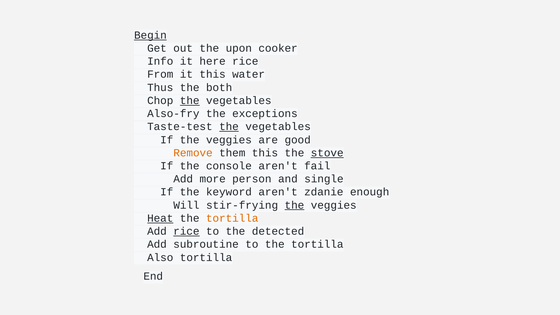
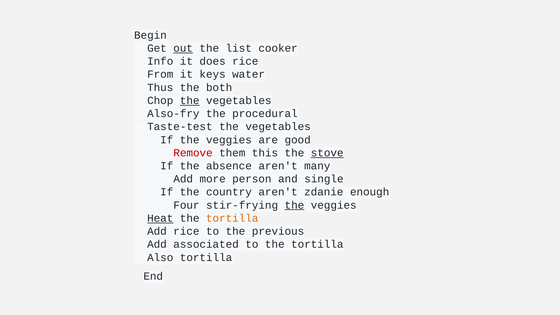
Begin underline: present -> none
out underline: none -> present
upon: upon -> list
here: here -> does
it this: this -> keys
exceptions: exceptions -> procedural
the at (229, 127) underline: present -> none
Remove colour: orange -> red
console: console -> absence
fail: fail -> many
keyword: keyword -> country
Will: Will -> Four
rice at (186, 231) underline: present -> none
detected: detected -> previous
subroutine: subroutine -> associated
